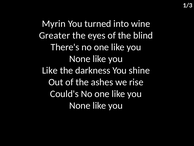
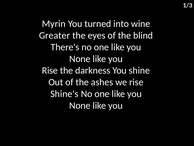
Like at (50, 70): Like -> Rise
Could's: Could's -> Shine's
